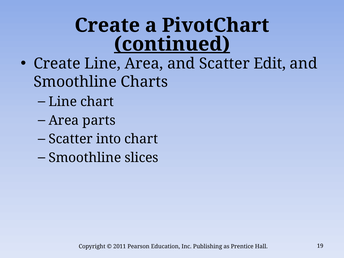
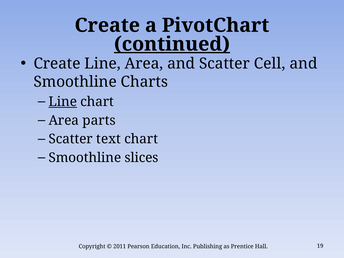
Edit: Edit -> Cell
Line at (63, 102) underline: none -> present
into: into -> text
